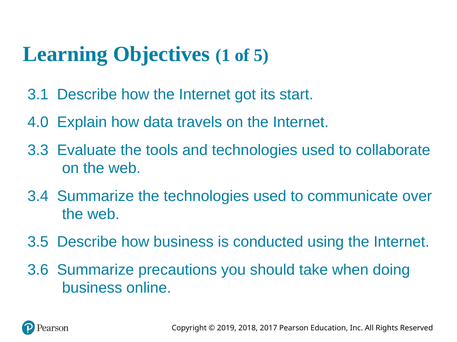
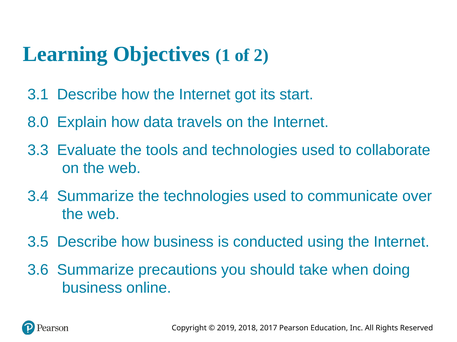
5: 5 -> 2
4.0: 4.0 -> 8.0
